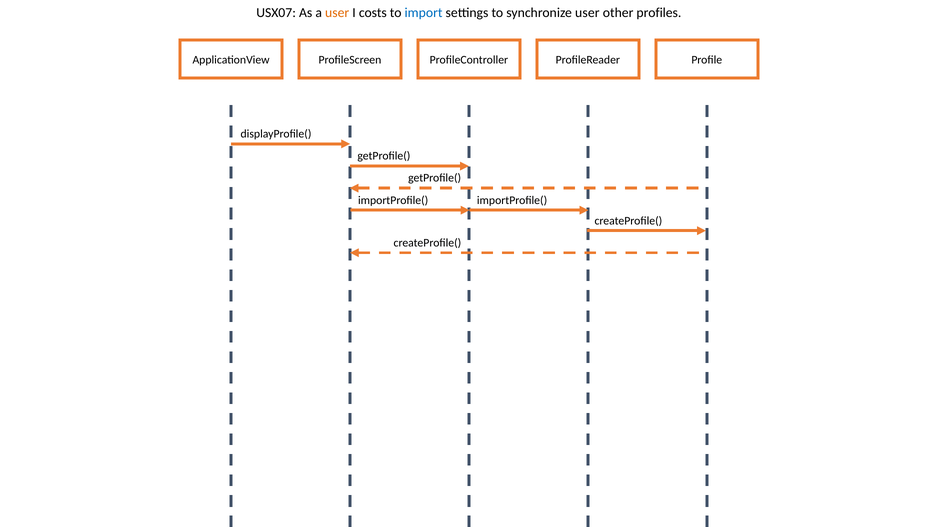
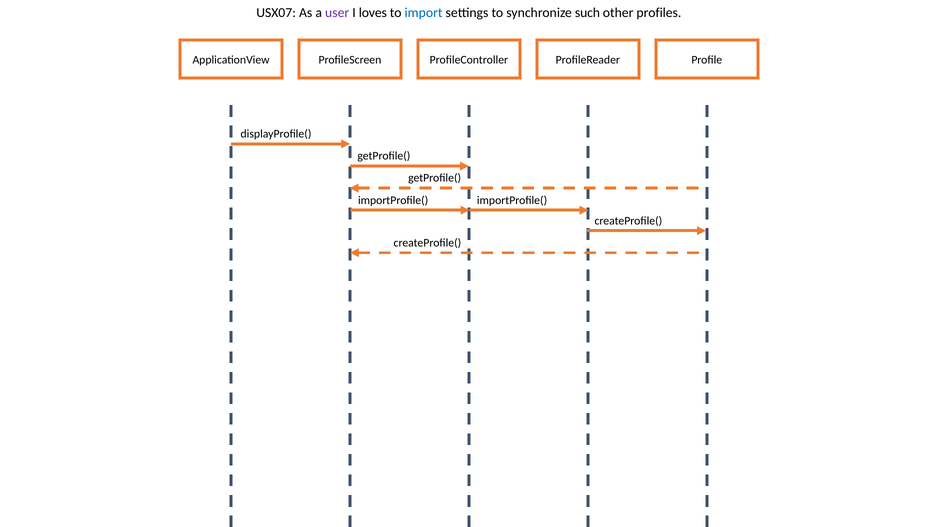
user at (337, 13) colour: orange -> purple
costs: costs -> loves
synchronize user: user -> such
